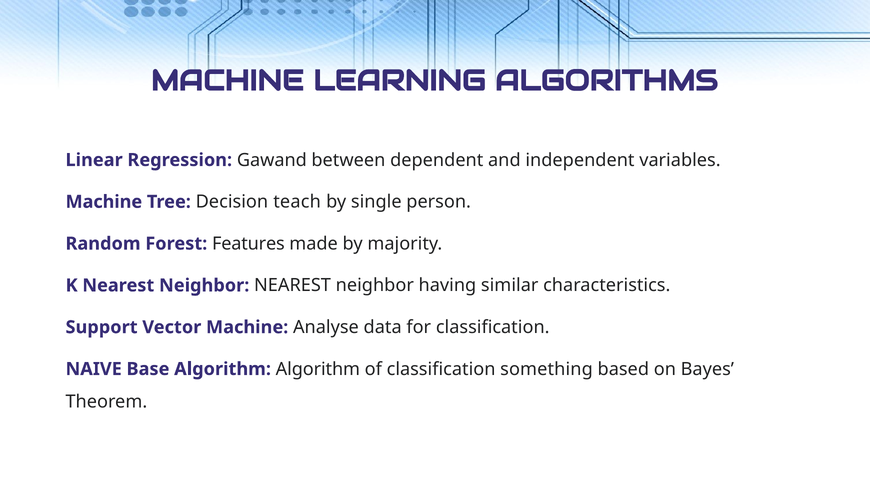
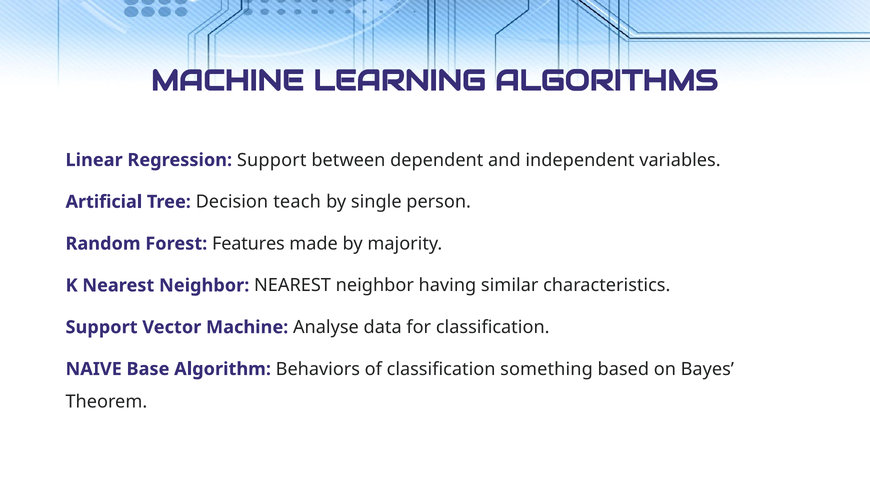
Regression Gawand: Gawand -> Support
Machine at (104, 202): Machine -> Artificial
Algorithm Algorithm: Algorithm -> Behaviors
